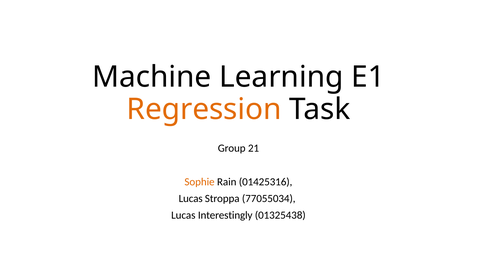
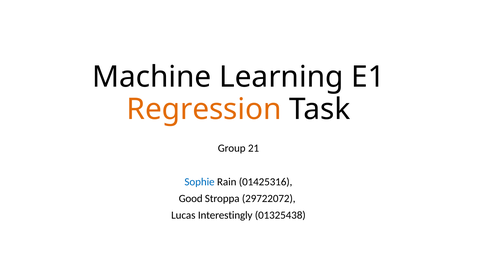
Sophie colour: orange -> blue
Lucas at (191, 199): Lucas -> Good
77055034: 77055034 -> 29722072
